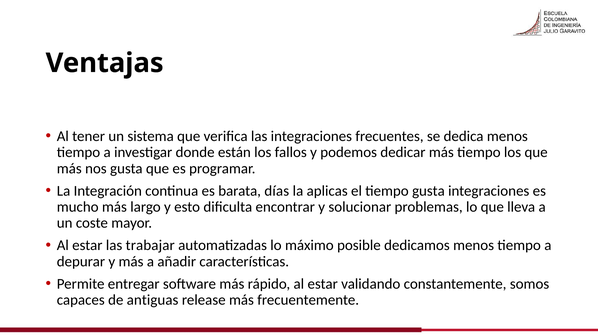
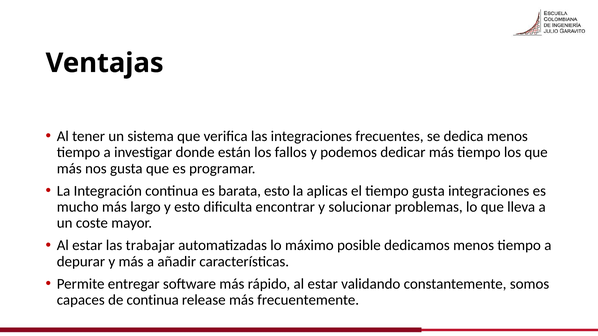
barata días: días -> esto
de antiguas: antiguas -> continua
